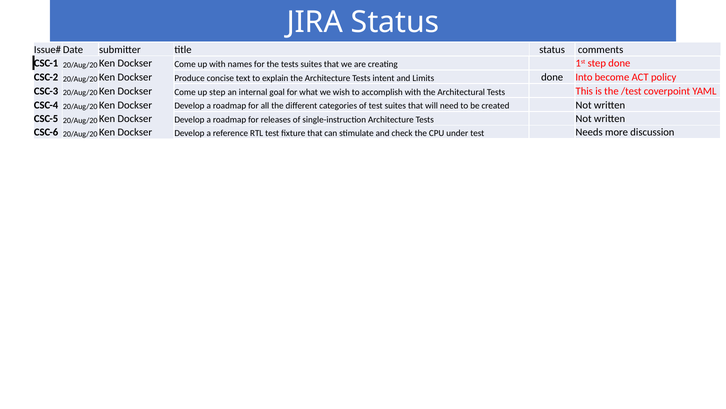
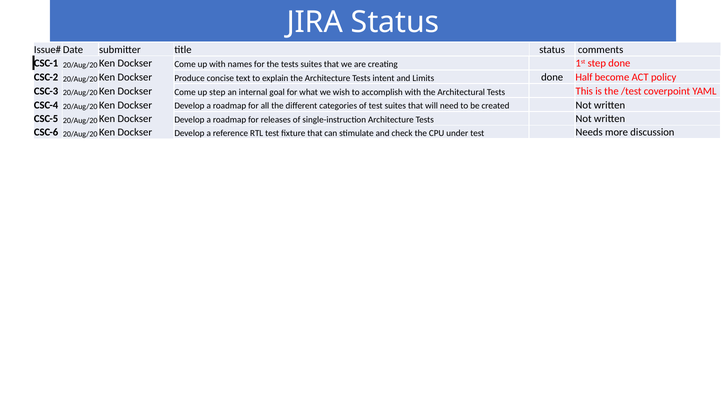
Into: Into -> Half
